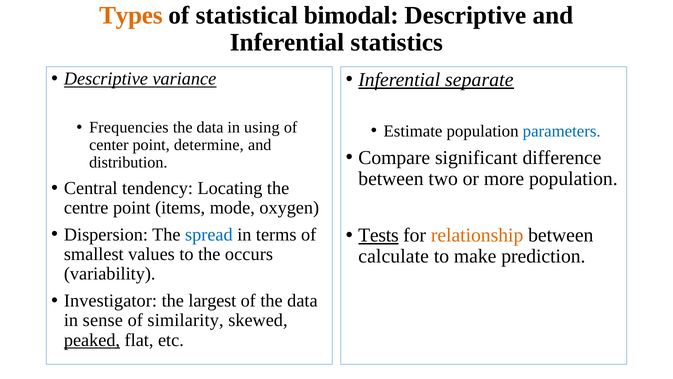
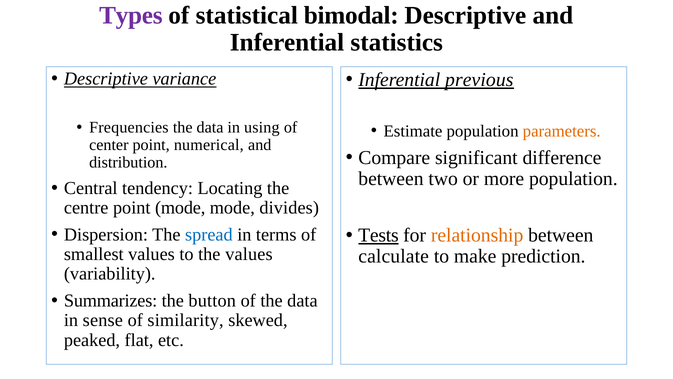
Types colour: orange -> purple
separate: separate -> previous
parameters colour: blue -> orange
determine: determine -> numerical
point items: items -> mode
oxygen: oxygen -> divides
the occurs: occurs -> values
Investigator: Investigator -> Summarizes
largest: largest -> button
peaked underline: present -> none
